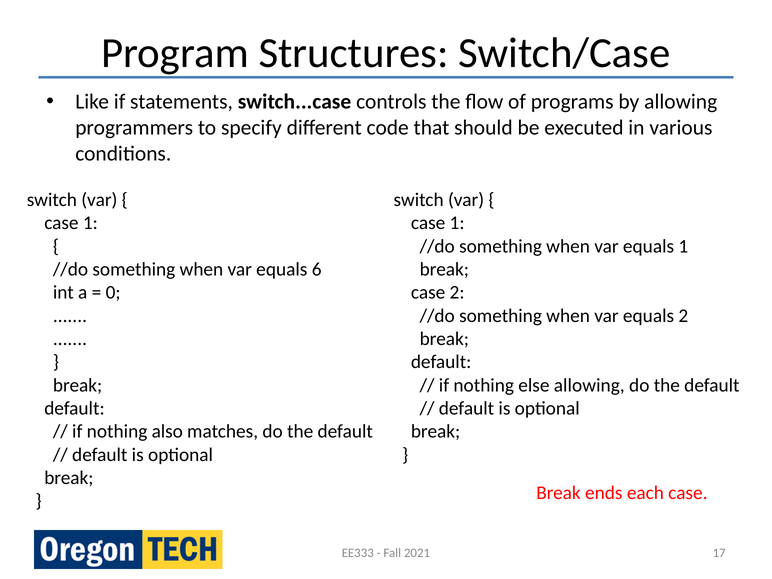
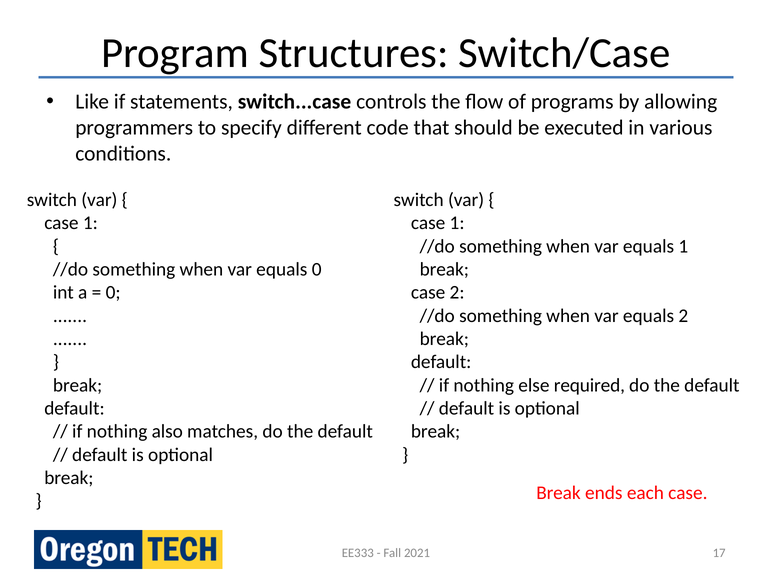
equals 6: 6 -> 0
else allowing: allowing -> required
